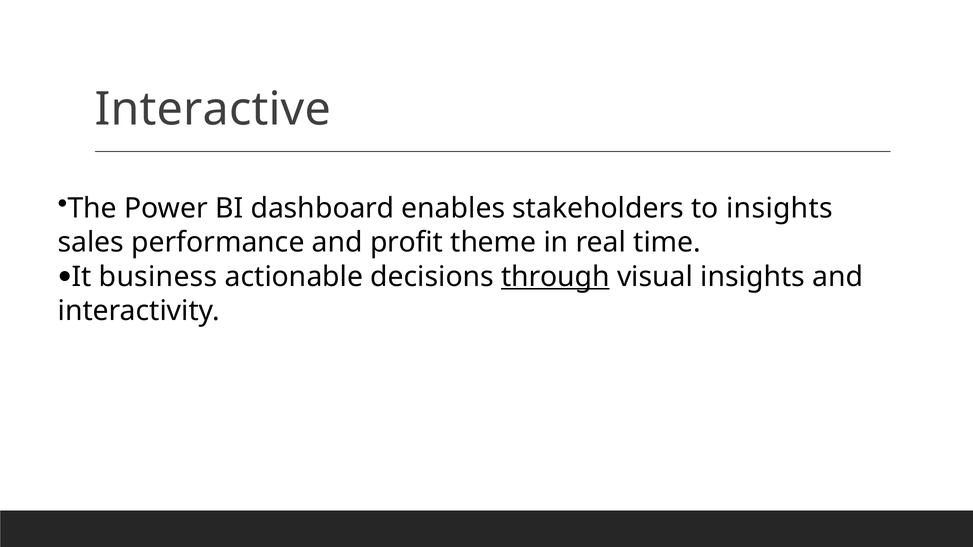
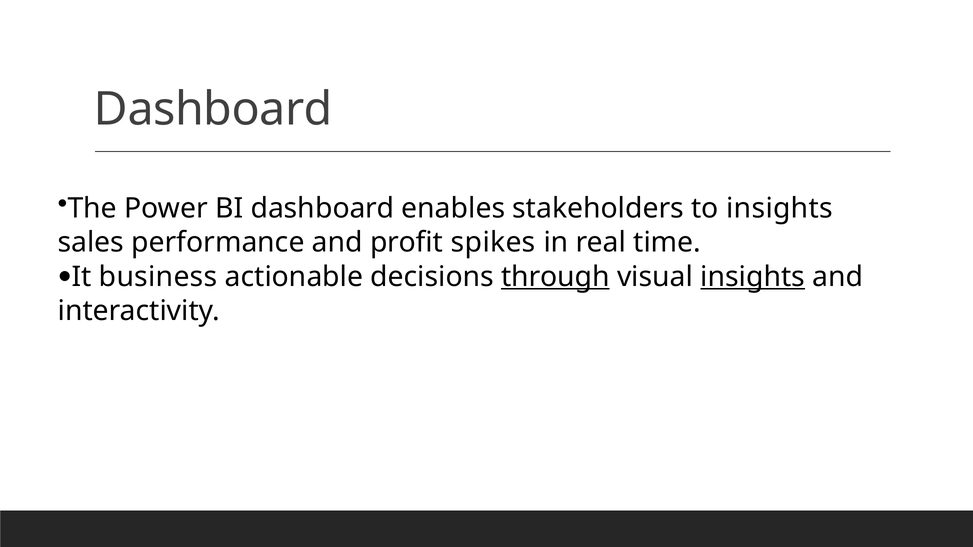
Interactive at (213, 110): Interactive -> Dashboard
theme: theme -> spikes
insights at (753, 277) underline: none -> present
